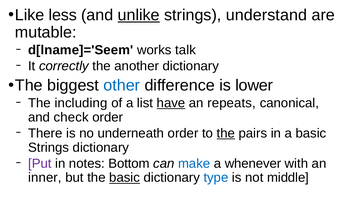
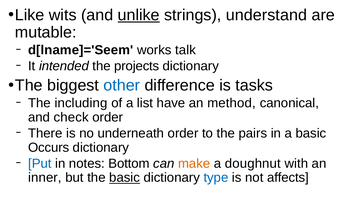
less: less -> wits
correctly: correctly -> intended
another: another -> projects
lower: lower -> tasks
have underline: present -> none
repeats: repeats -> method
the at (226, 134) underline: present -> none
Strings at (49, 148): Strings -> Occurs
Put colour: purple -> blue
make colour: blue -> orange
whenever: whenever -> doughnut
middle: middle -> affects
